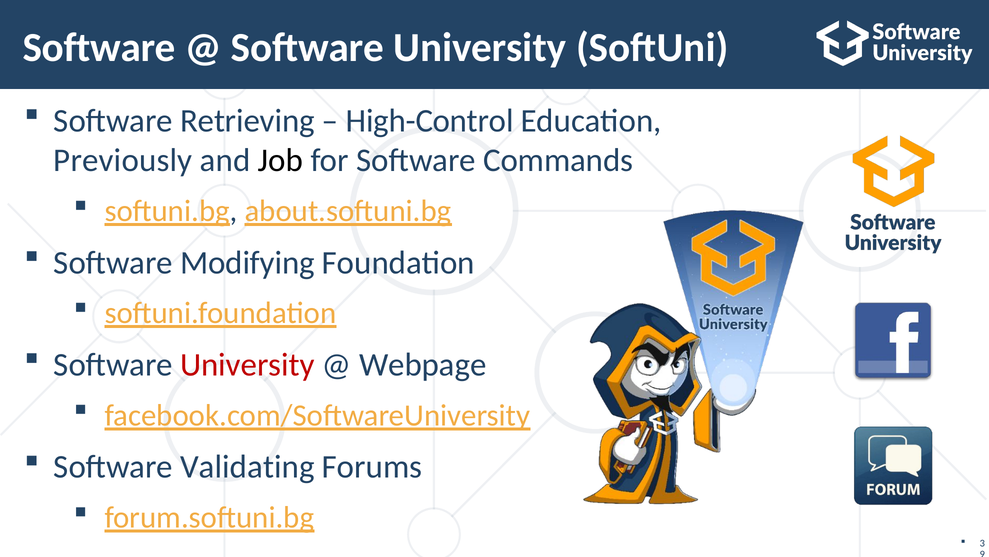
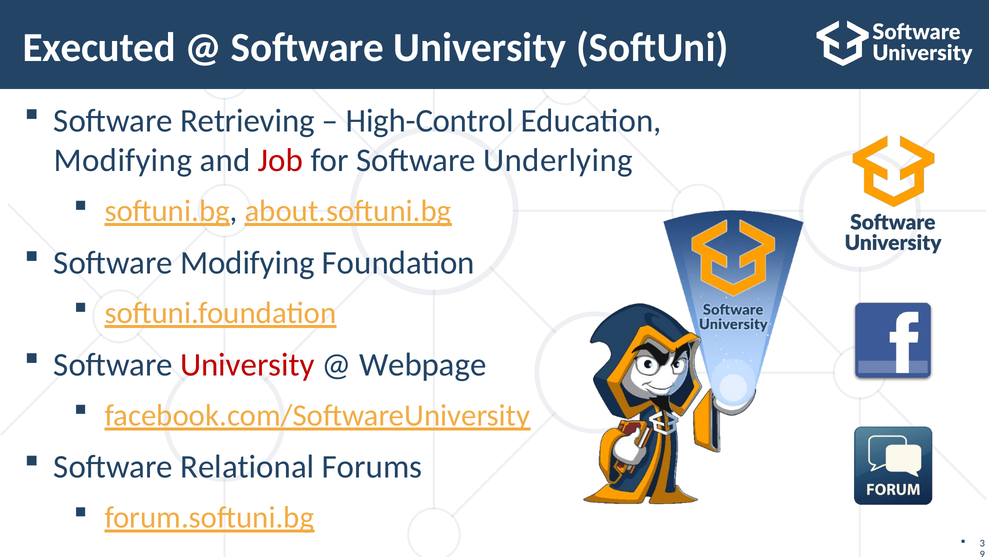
Software at (99, 47): Software -> Executed
Previously at (123, 160): Previously -> Modifying
Job colour: black -> red
Commands: Commands -> Underlying
Validating: Validating -> Relational
